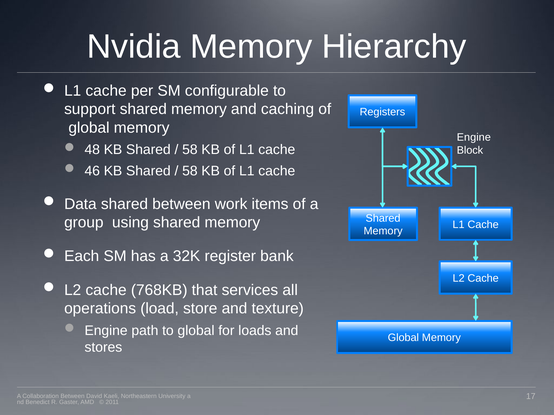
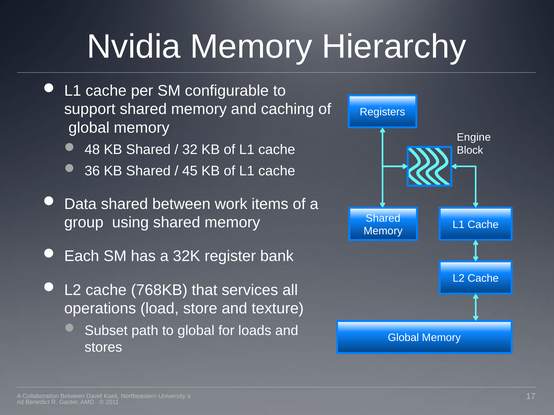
58 at (190, 150): 58 -> 32
46: 46 -> 36
58 at (190, 171): 58 -> 45
Engine at (106, 331): Engine -> Subset
